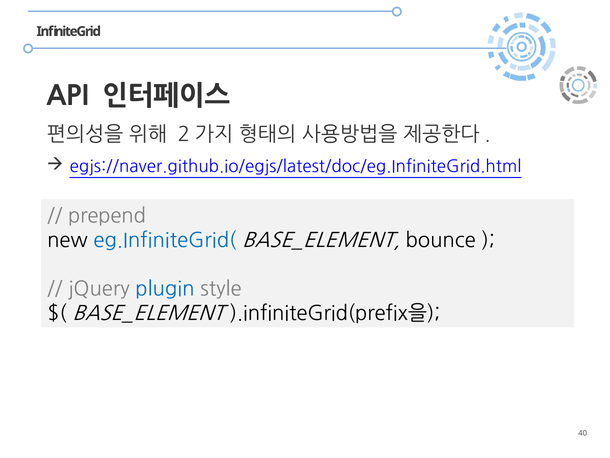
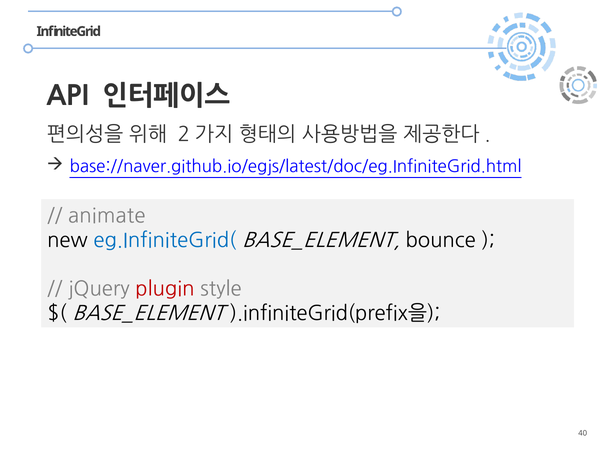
egjs://naver.github.io/egjs/latest/doc/eg.InfiniteGrid.html: egjs://naver.github.io/egjs/latest/doc/eg.InfiniteGrid.html -> base://naver.github.io/egjs/latest/doc/eg.InfiniteGrid.html
prepend: prepend -> animate
plugin colour: blue -> red
